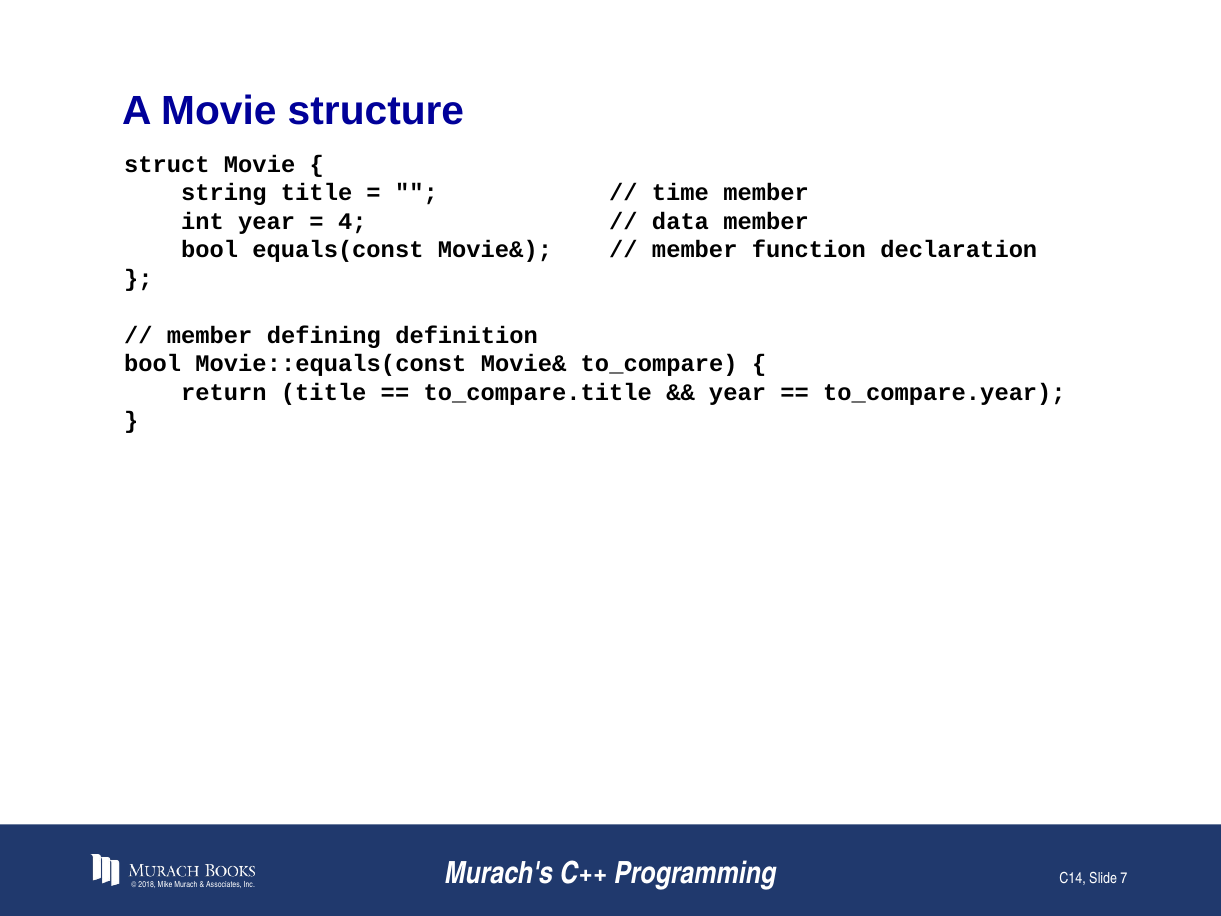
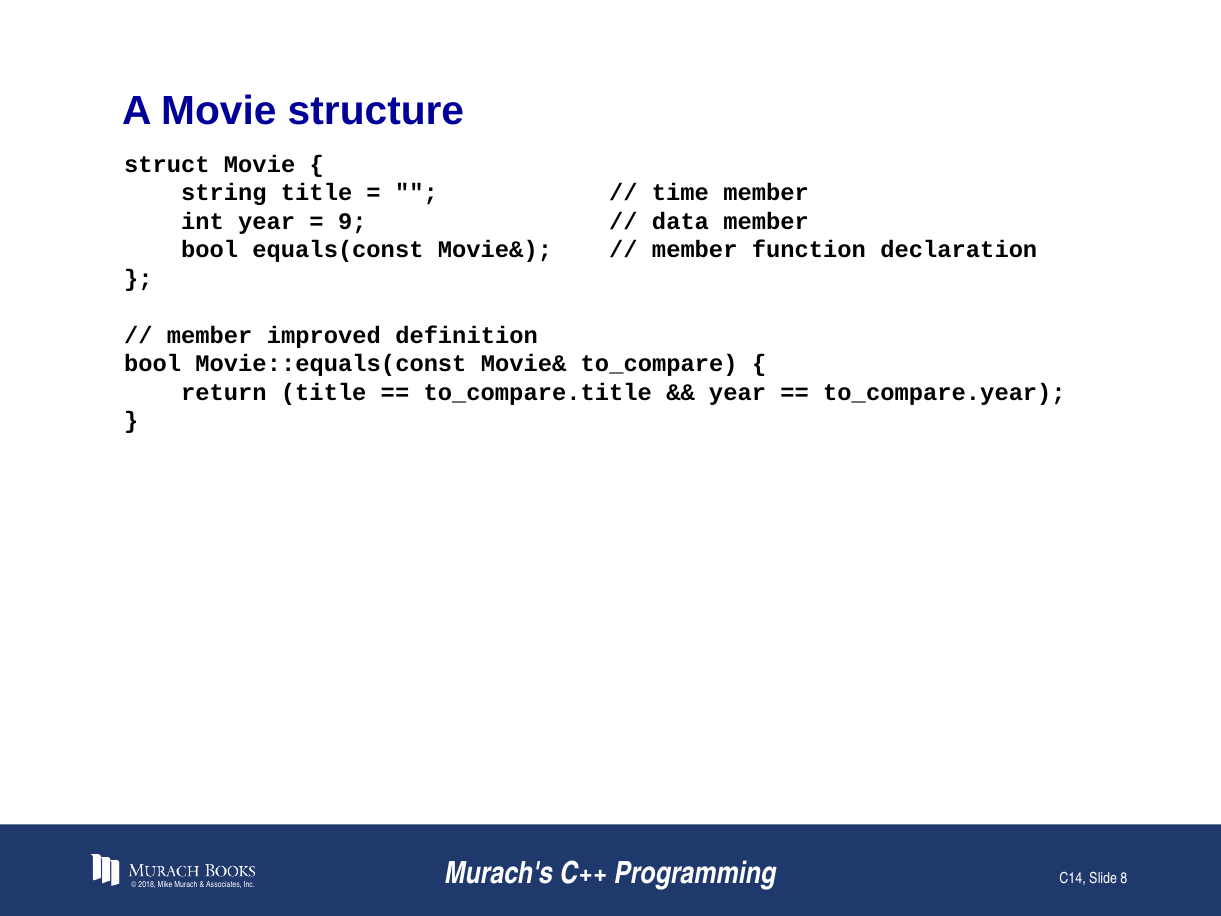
4: 4 -> 9
defining: defining -> improved
7: 7 -> 8
